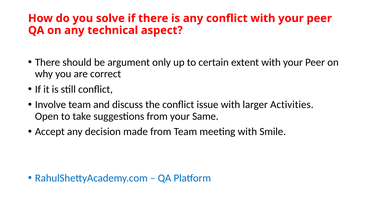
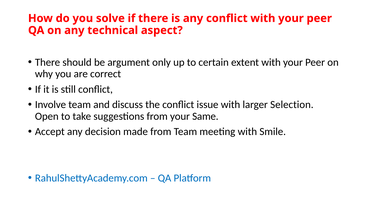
Activities: Activities -> Selection
